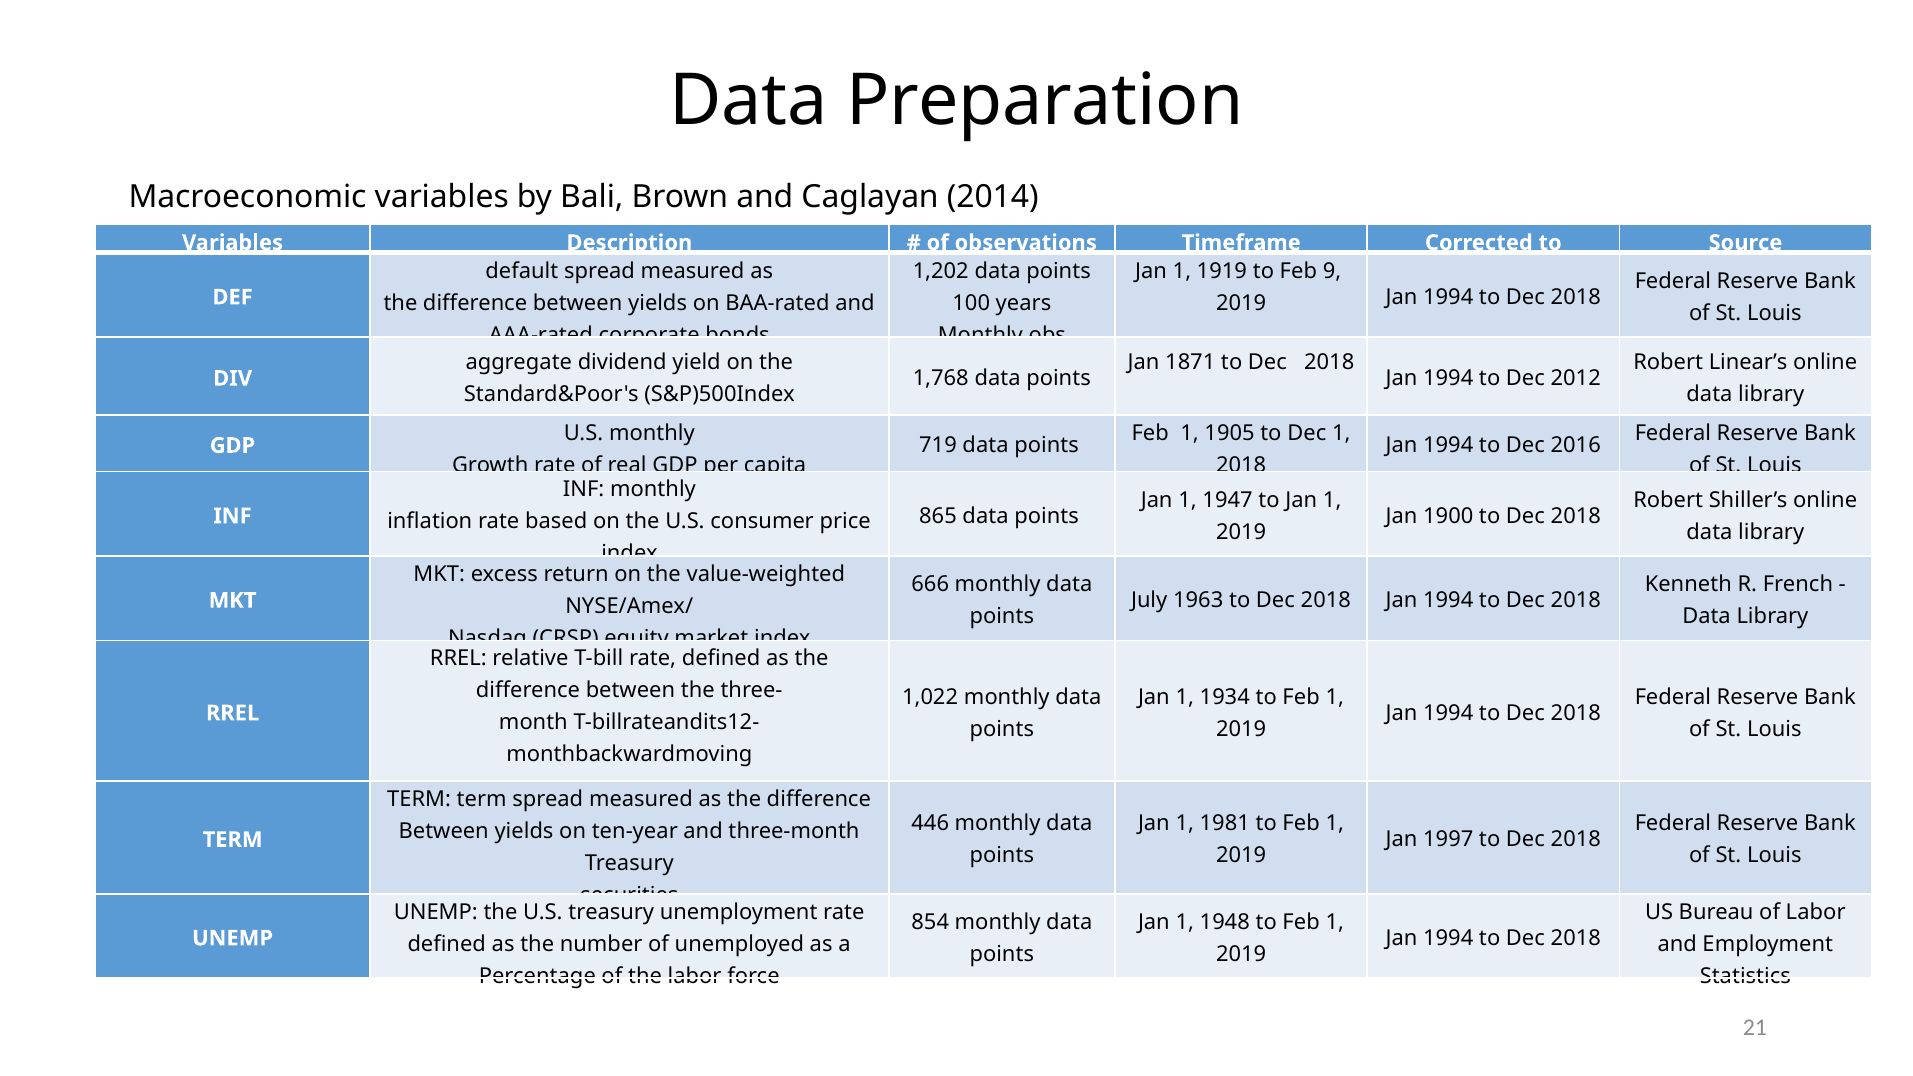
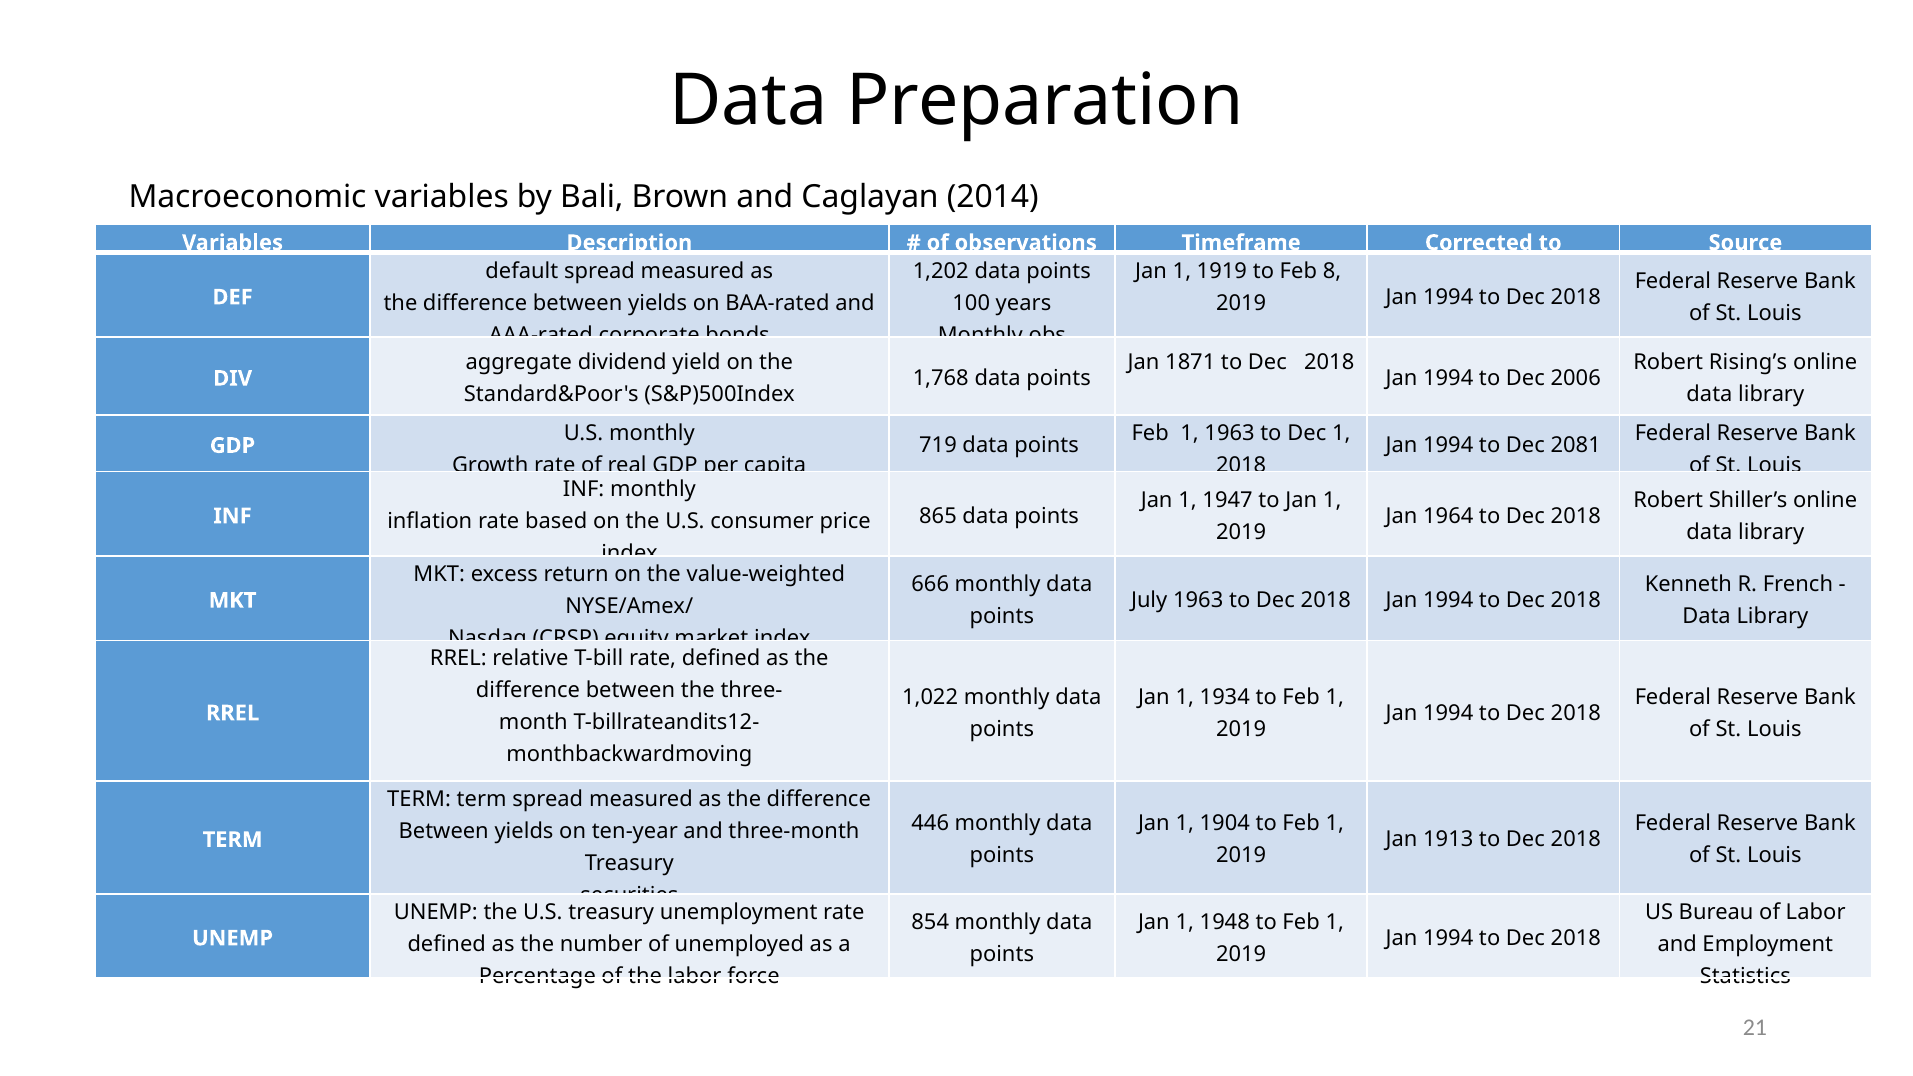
9: 9 -> 8
Linear’s: Linear’s -> Rising’s
2012: 2012 -> 2006
1 1905: 1905 -> 1963
2016: 2016 -> 2081
1900: 1900 -> 1964
1981: 1981 -> 1904
1997: 1997 -> 1913
